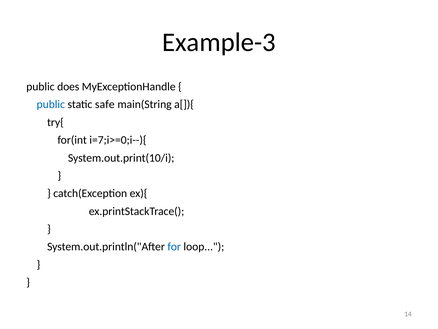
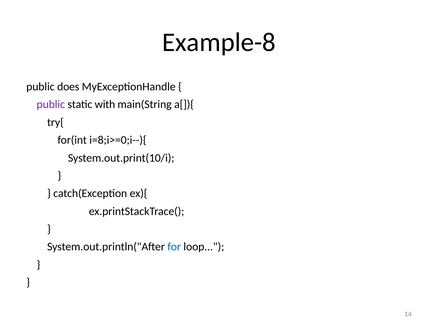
Example-3: Example-3 -> Example-8
public at (51, 104) colour: blue -> purple
safe: safe -> with
i=7;i>=0;i--){: i=7;i>=0;i--){ -> i=8;i>=0;i--){
